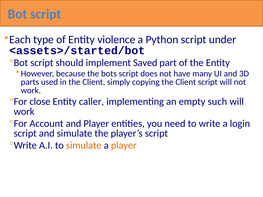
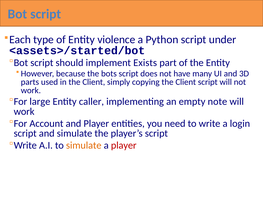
Saved: Saved -> Exists
close: close -> large
such: such -> note
player at (124, 146) colour: orange -> red
